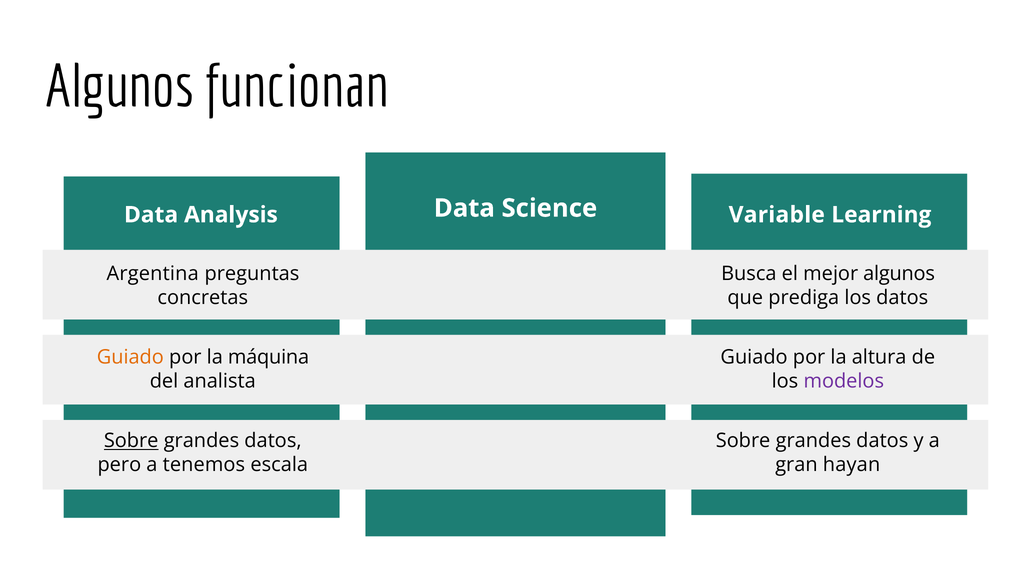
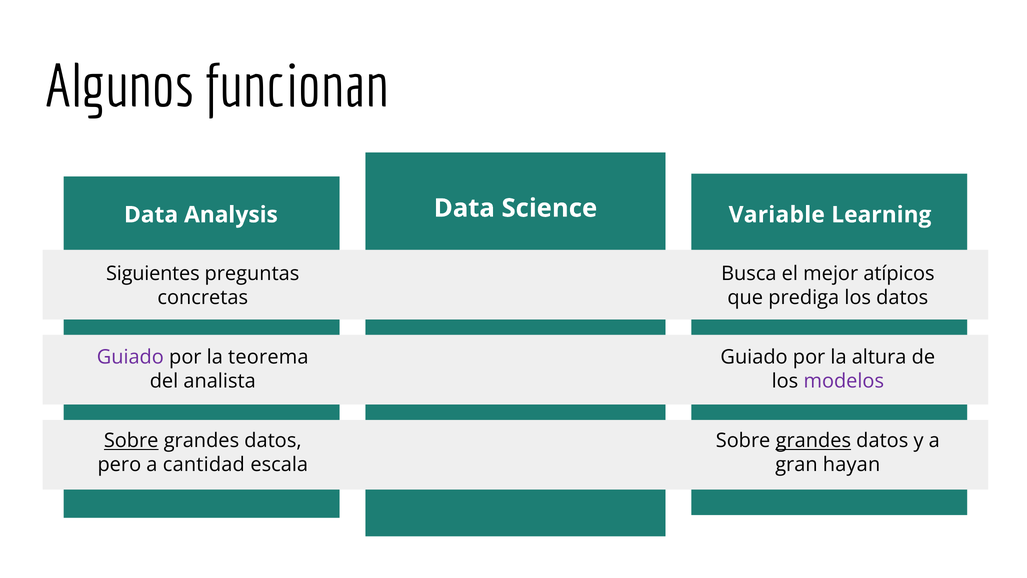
Argentina: Argentina -> Siguientes
mejor algunos: algunos -> atípicos
Guiado at (130, 357) colour: orange -> purple
máquina: máquina -> teorema
grandes at (813, 441) underline: none -> present
tenemos: tenemos -> cantidad
